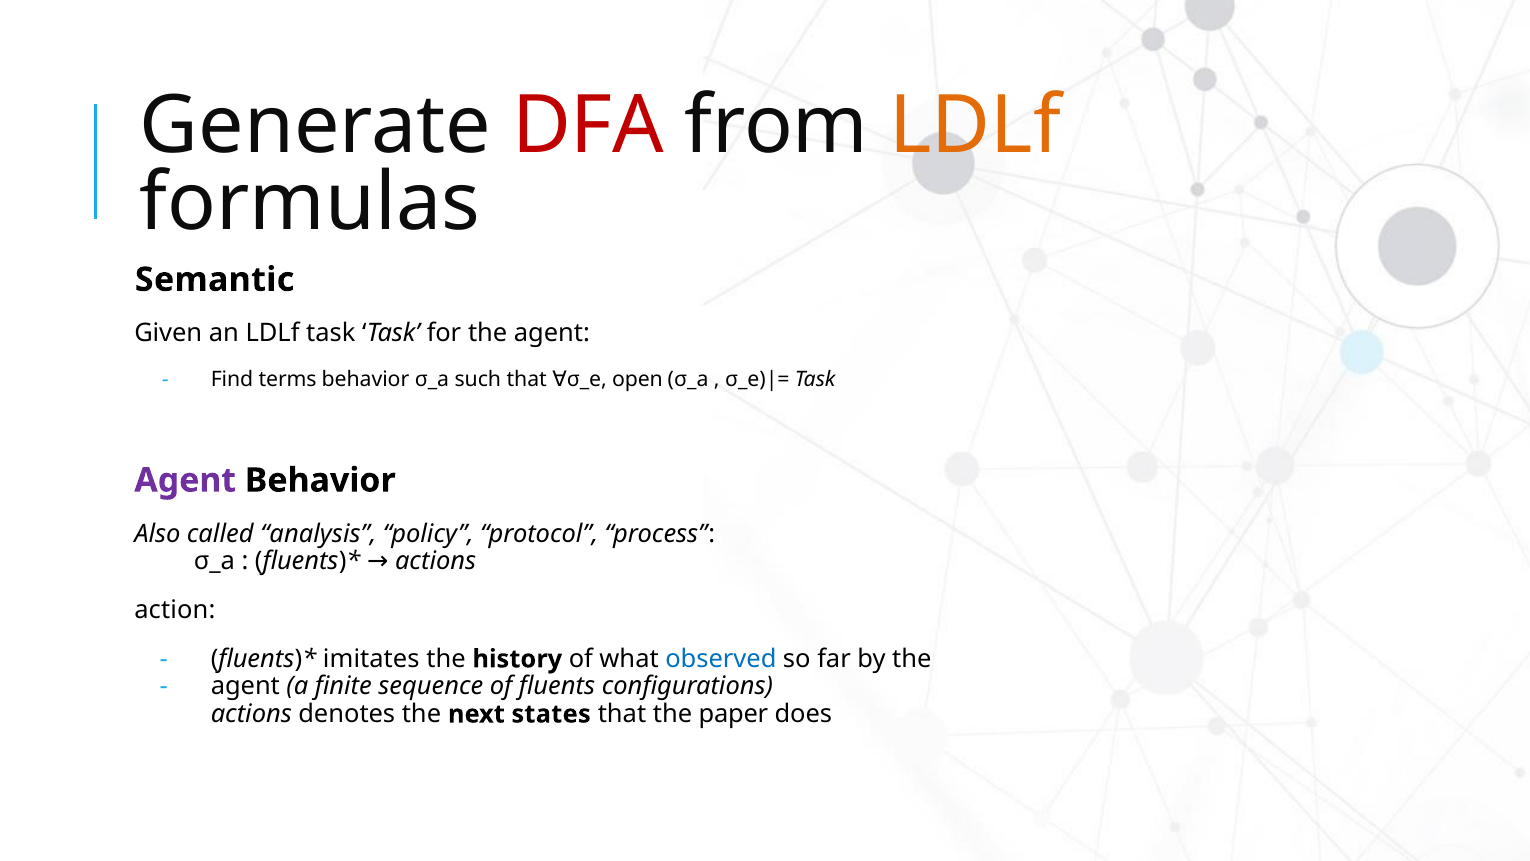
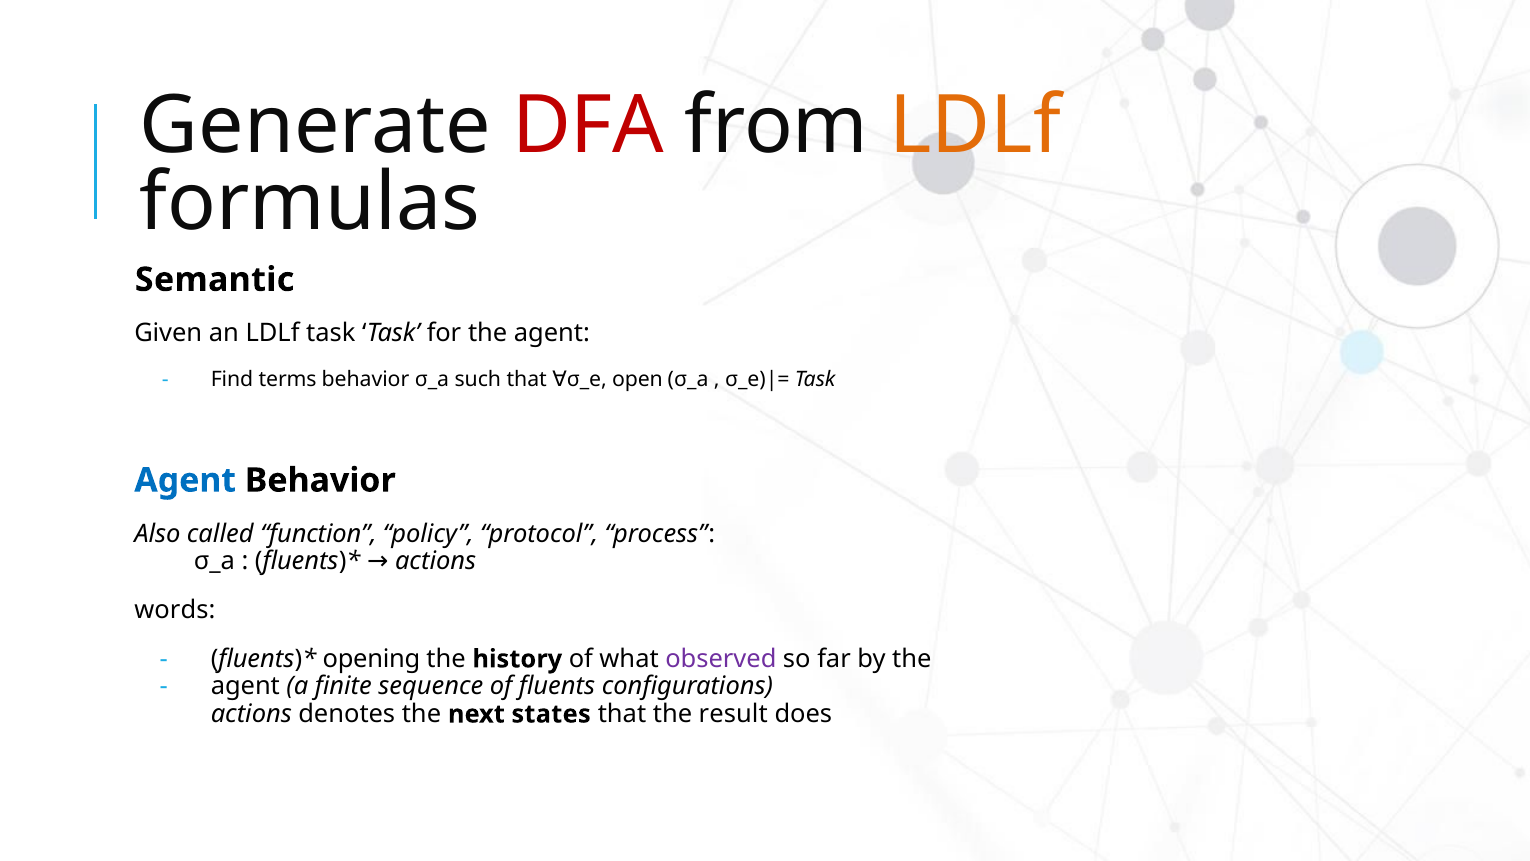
Agent at (185, 480) colour: purple -> blue
analysis: analysis -> function
action: action -> words
imitates: imitates -> opening
observed colour: blue -> purple
paper: paper -> result
